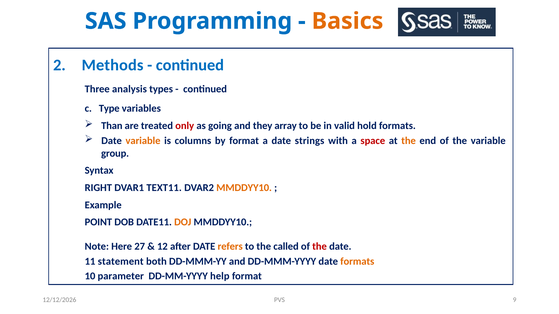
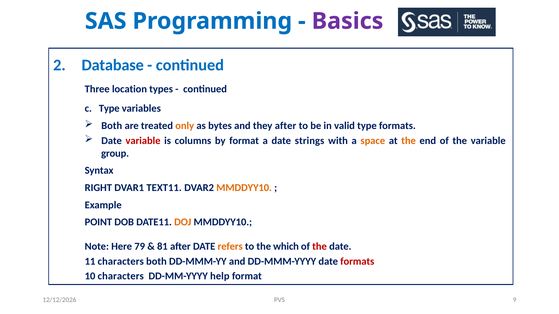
Basics colour: orange -> purple
Methods: Methods -> Database
analysis: analysis -> location
Than at (112, 126): Than -> Both
only colour: red -> orange
going: going -> bytes
they array: array -> after
valid hold: hold -> type
variable at (143, 141) colour: orange -> red
space colour: red -> orange
27: 27 -> 79
12: 12 -> 81
called: called -> which
11 statement: statement -> characters
formats at (357, 262) colour: orange -> red
10 parameter: parameter -> characters
